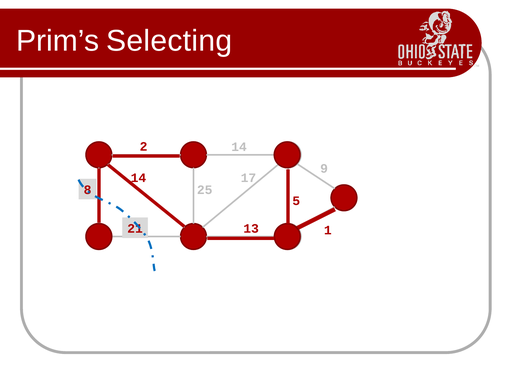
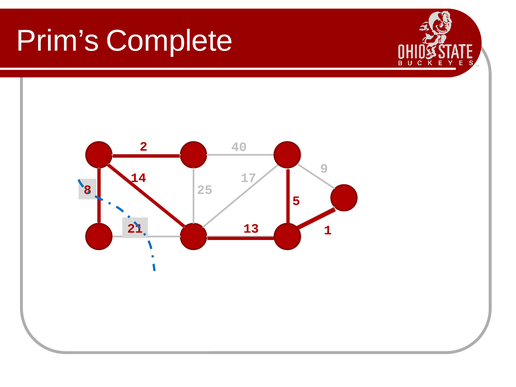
Selecting: Selecting -> Complete
2 14: 14 -> 40
